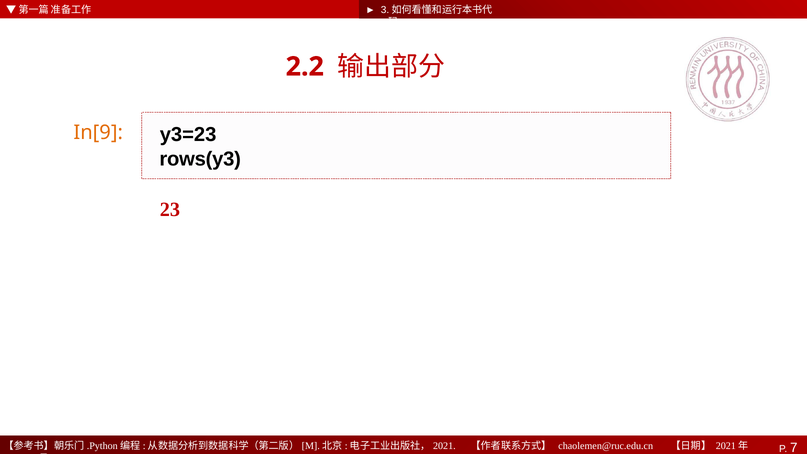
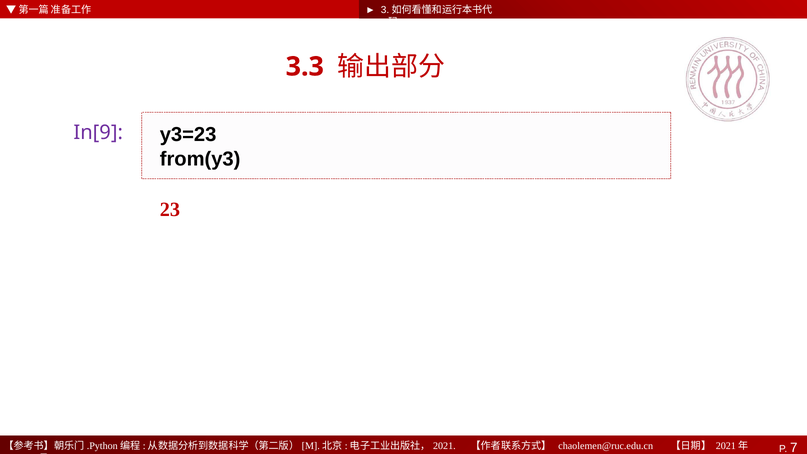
2.2: 2.2 -> 3.3
In[9 colour: orange -> purple
rows(y3: rows(y3 -> from(y3
